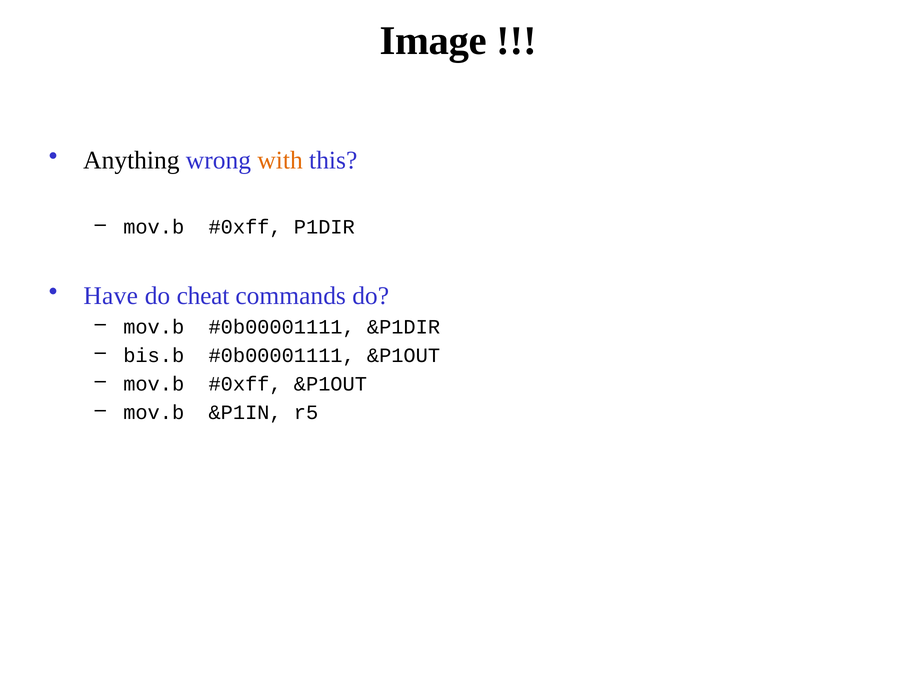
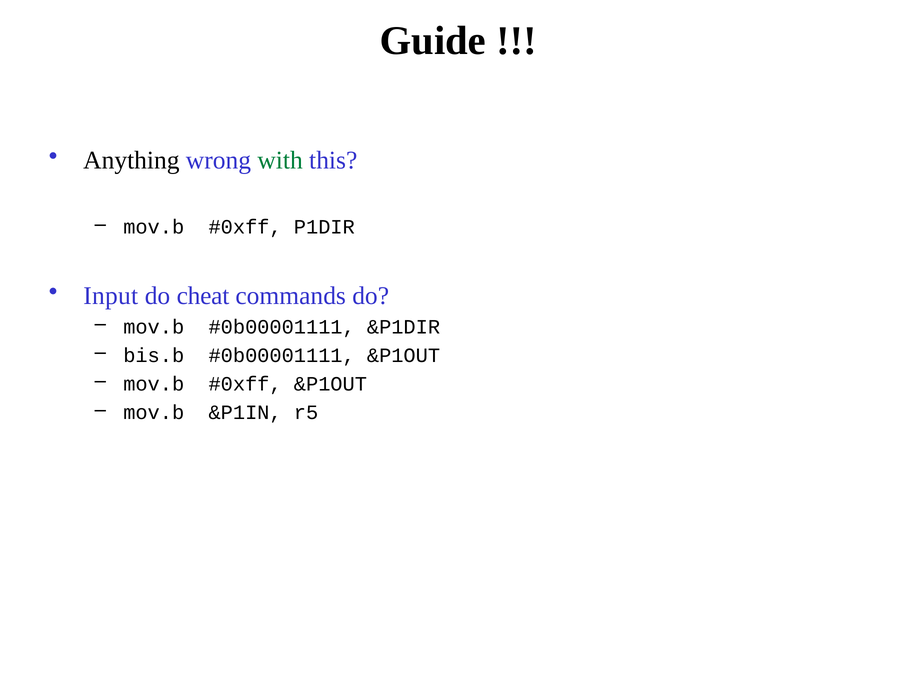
Image: Image -> Guide
with colour: orange -> green
Have: Have -> Input
